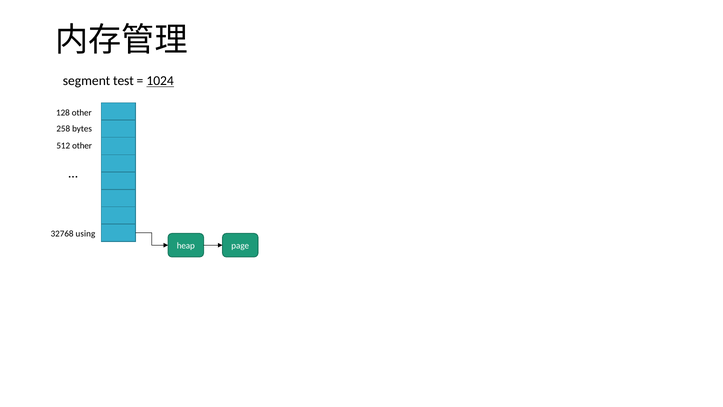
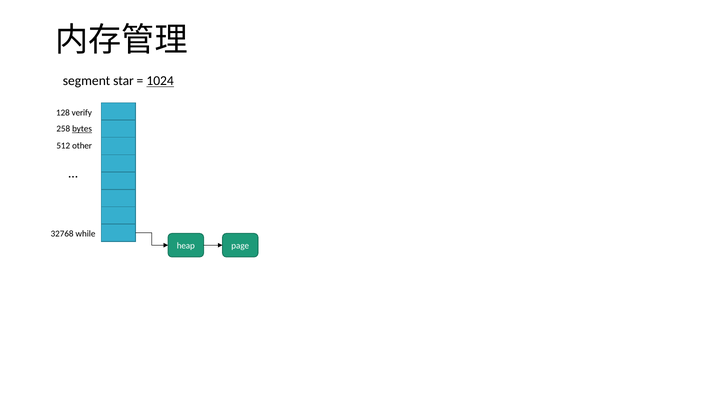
test: test -> star
128 other: other -> verify
bytes underline: none -> present
using: using -> while
